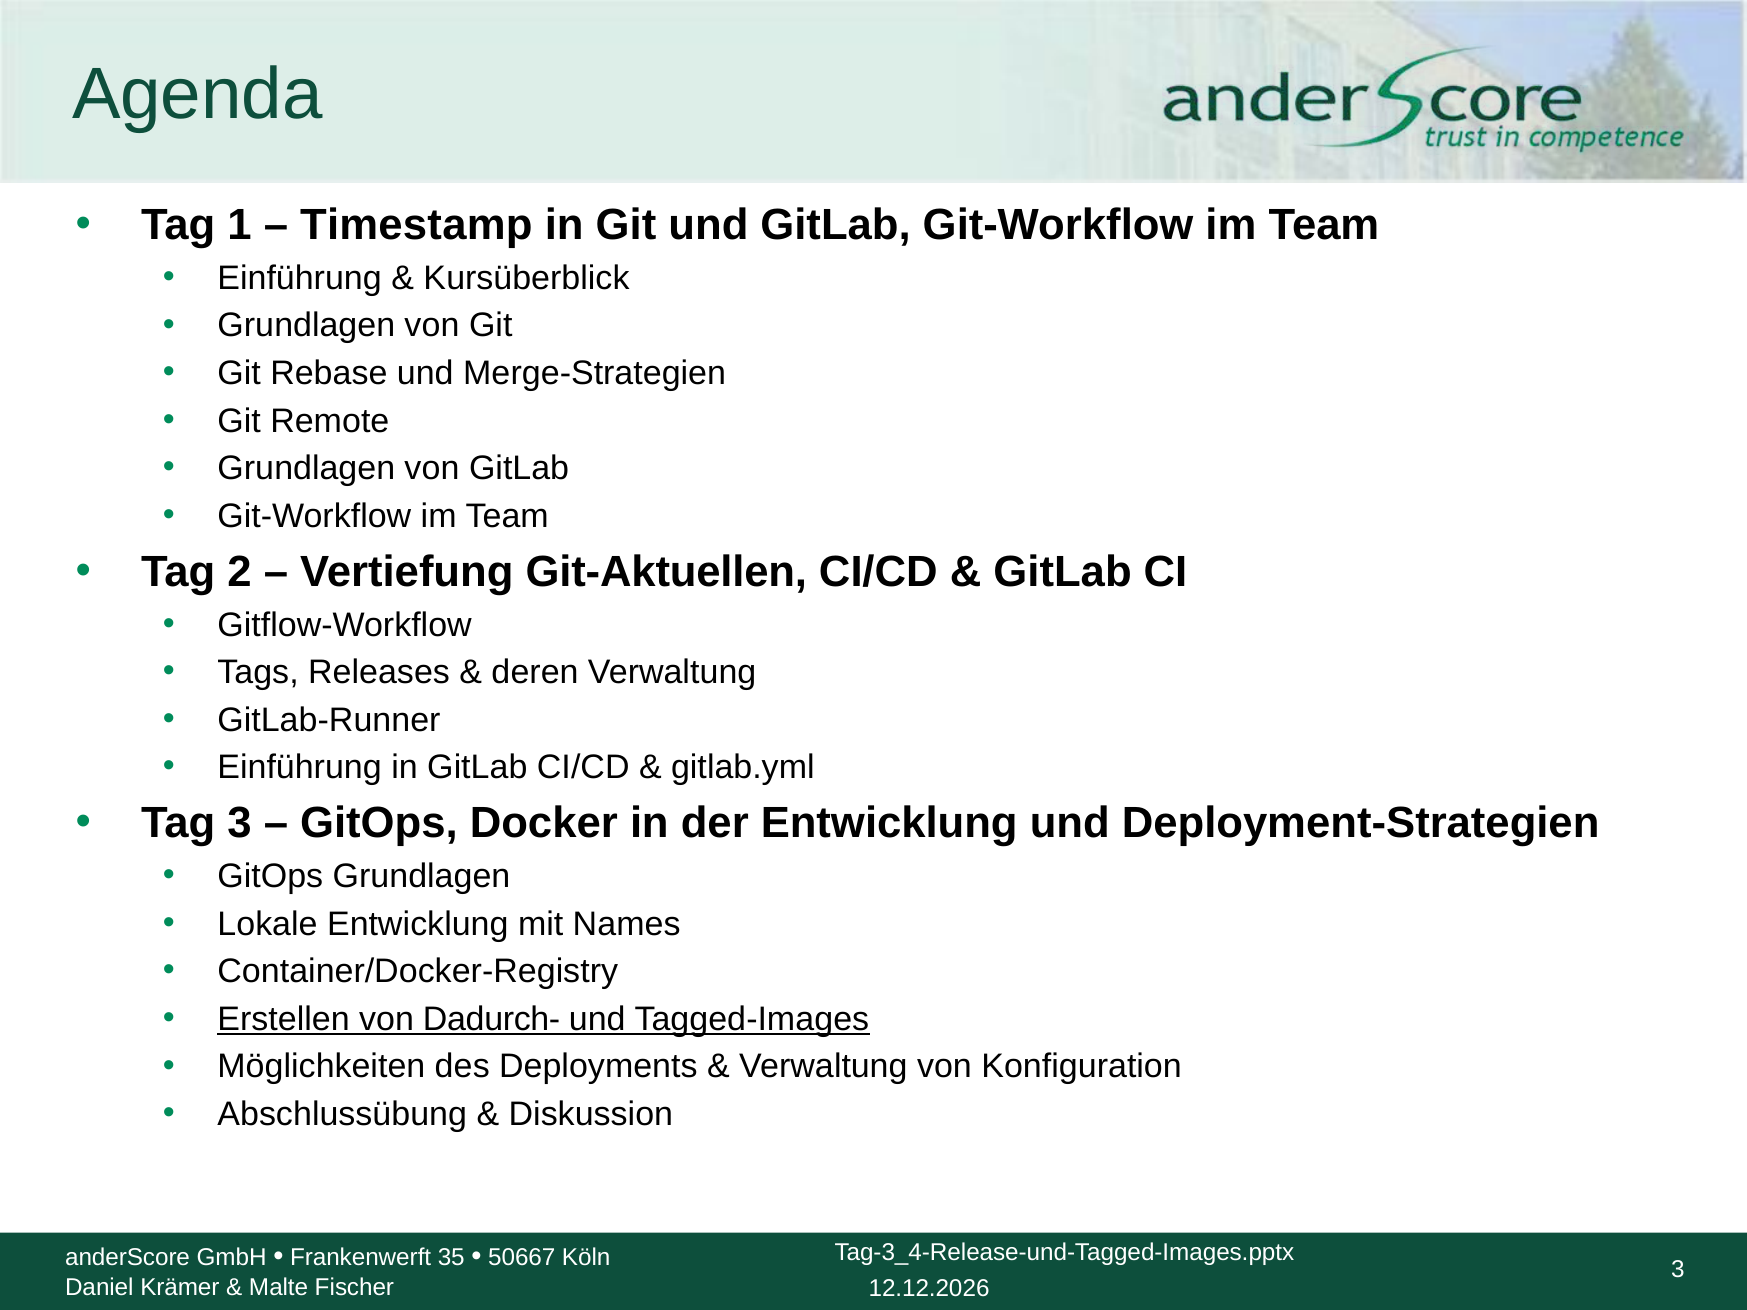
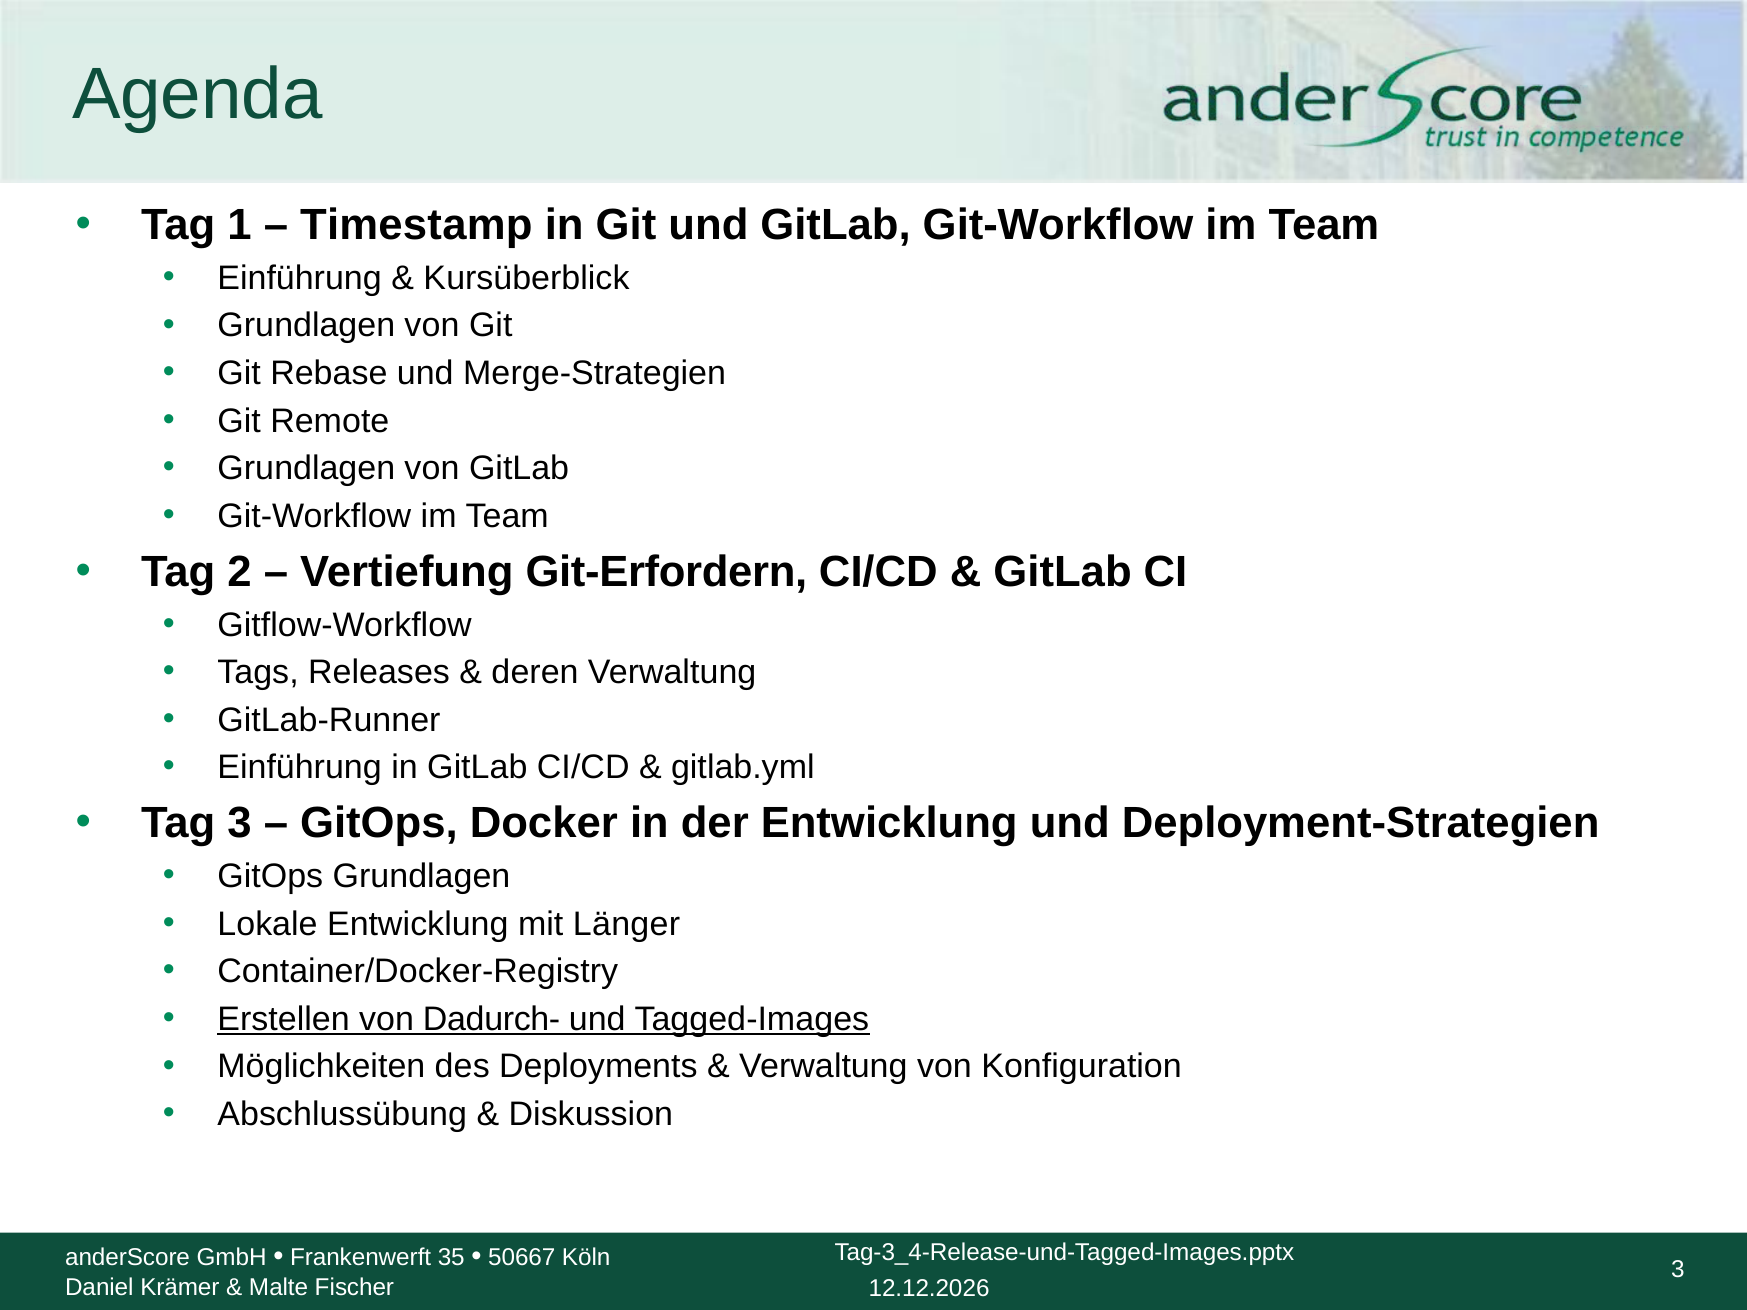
Git-Aktuellen: Git-Aktuellen -> Git-Erfordern
Names: Names -> Länger
